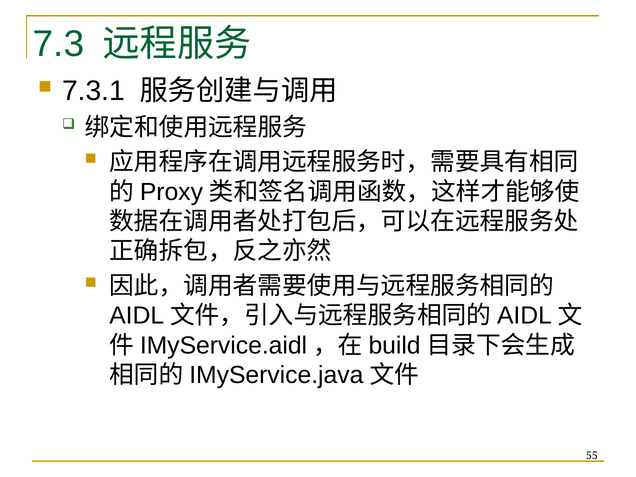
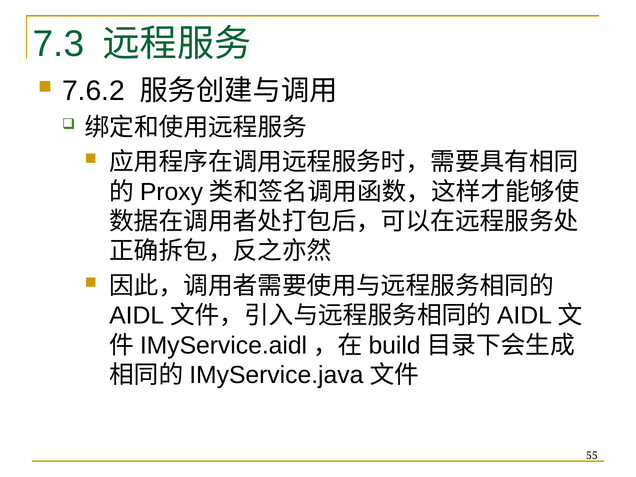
7.3.1: 7.3.1 -> 7.6.2
